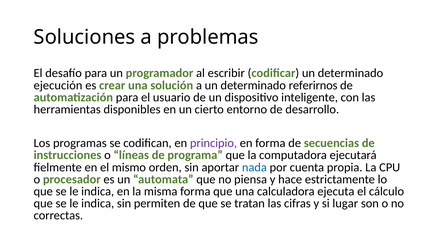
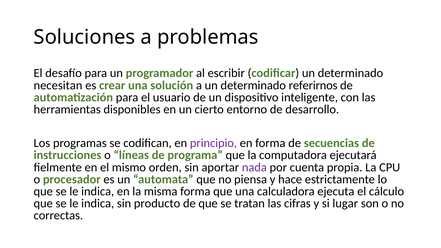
ejecución: ejecución -> necesitan
nada colour: blue -> purple
permiten: permiten -> producto
